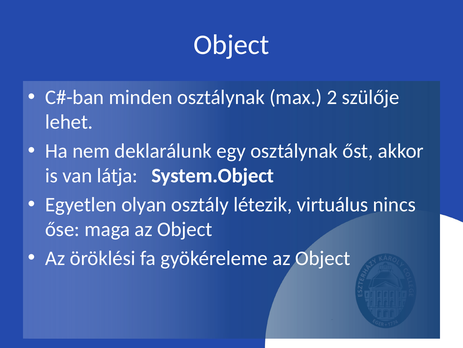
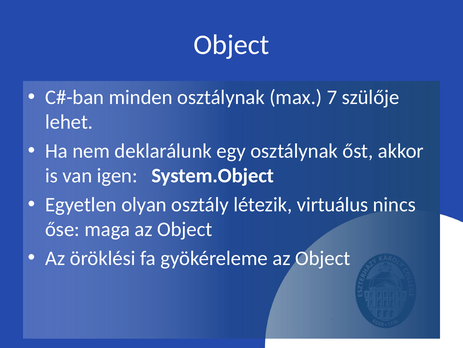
2: 2 -> 7
látja: látja -> igen
